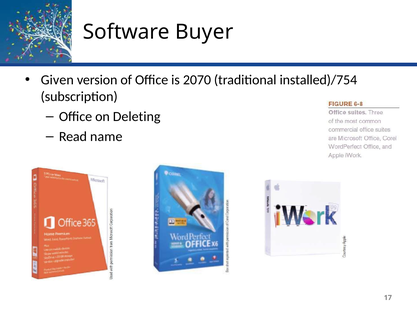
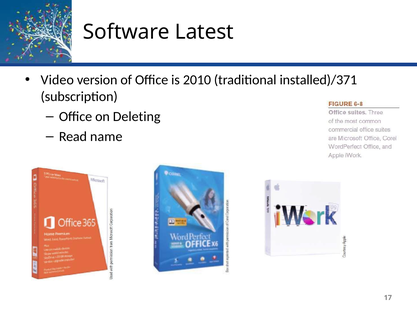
Buyer: Buyer -> Latest
Given: Given -> Video
2070: 2070 -> 2010
installed)/754: installed)/754 -> installed)/371
